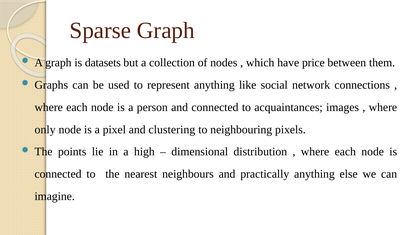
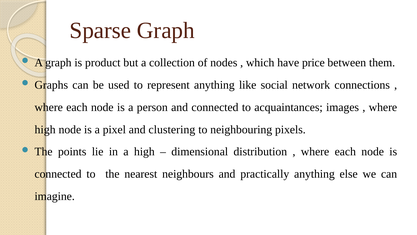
datasets: datasets -> product
only at (45, 129): only -> high
